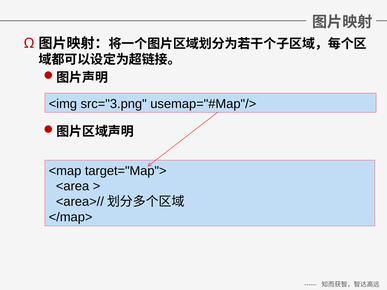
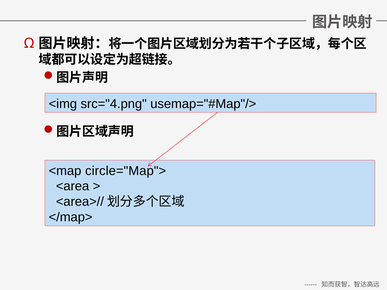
src="3.png: src="3.png -> src="4.png
target="Map">: target="Map"> -> circle="Map">
